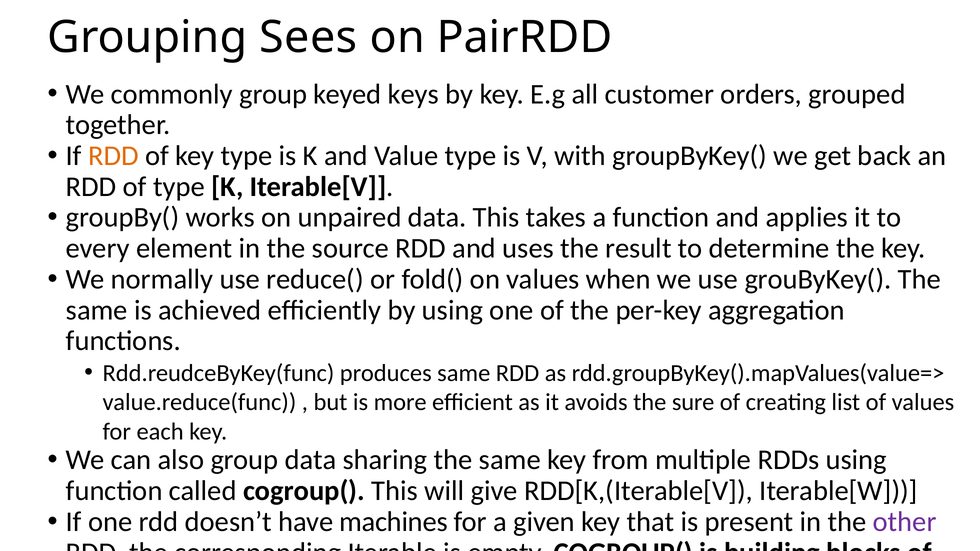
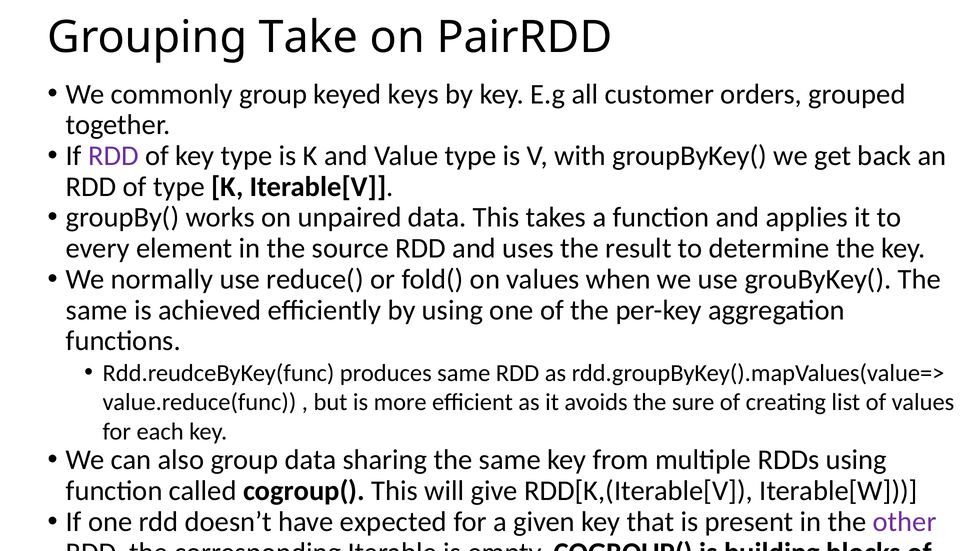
Sees: Sees -> Take
RDD at (113, 156) colour: orange -> purple
machines: machines -> expected
